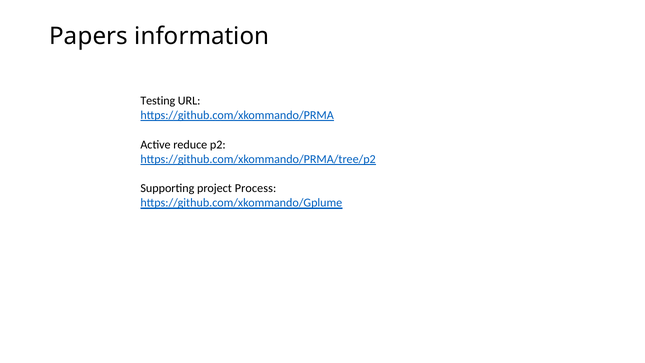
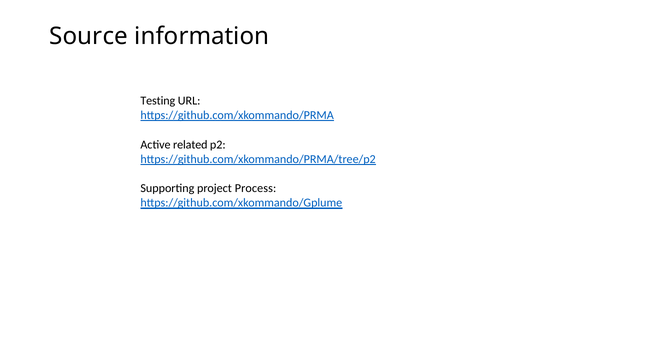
Papers: Papers -> Source
reduce: reduce -> related
